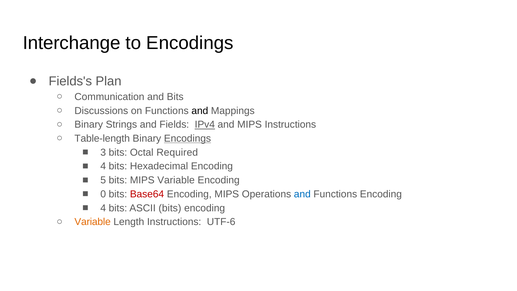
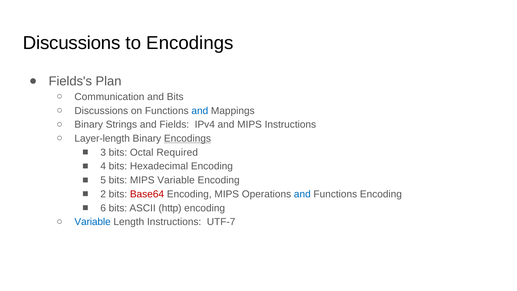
Interchange at (72, 43): Interchange -> Discussions
and at (200, 111) colour: black -> blue
IPv4 underline: present -> none
Table-length: Table-length -> Layer-length
0: 0 -> 2
4 at (103, 208): 4 -> 6
ASCII bits: bits -> http
Variable at (93, 222) colour: orange -> blue
UTF-6: UTF-6 -> UTF-7
